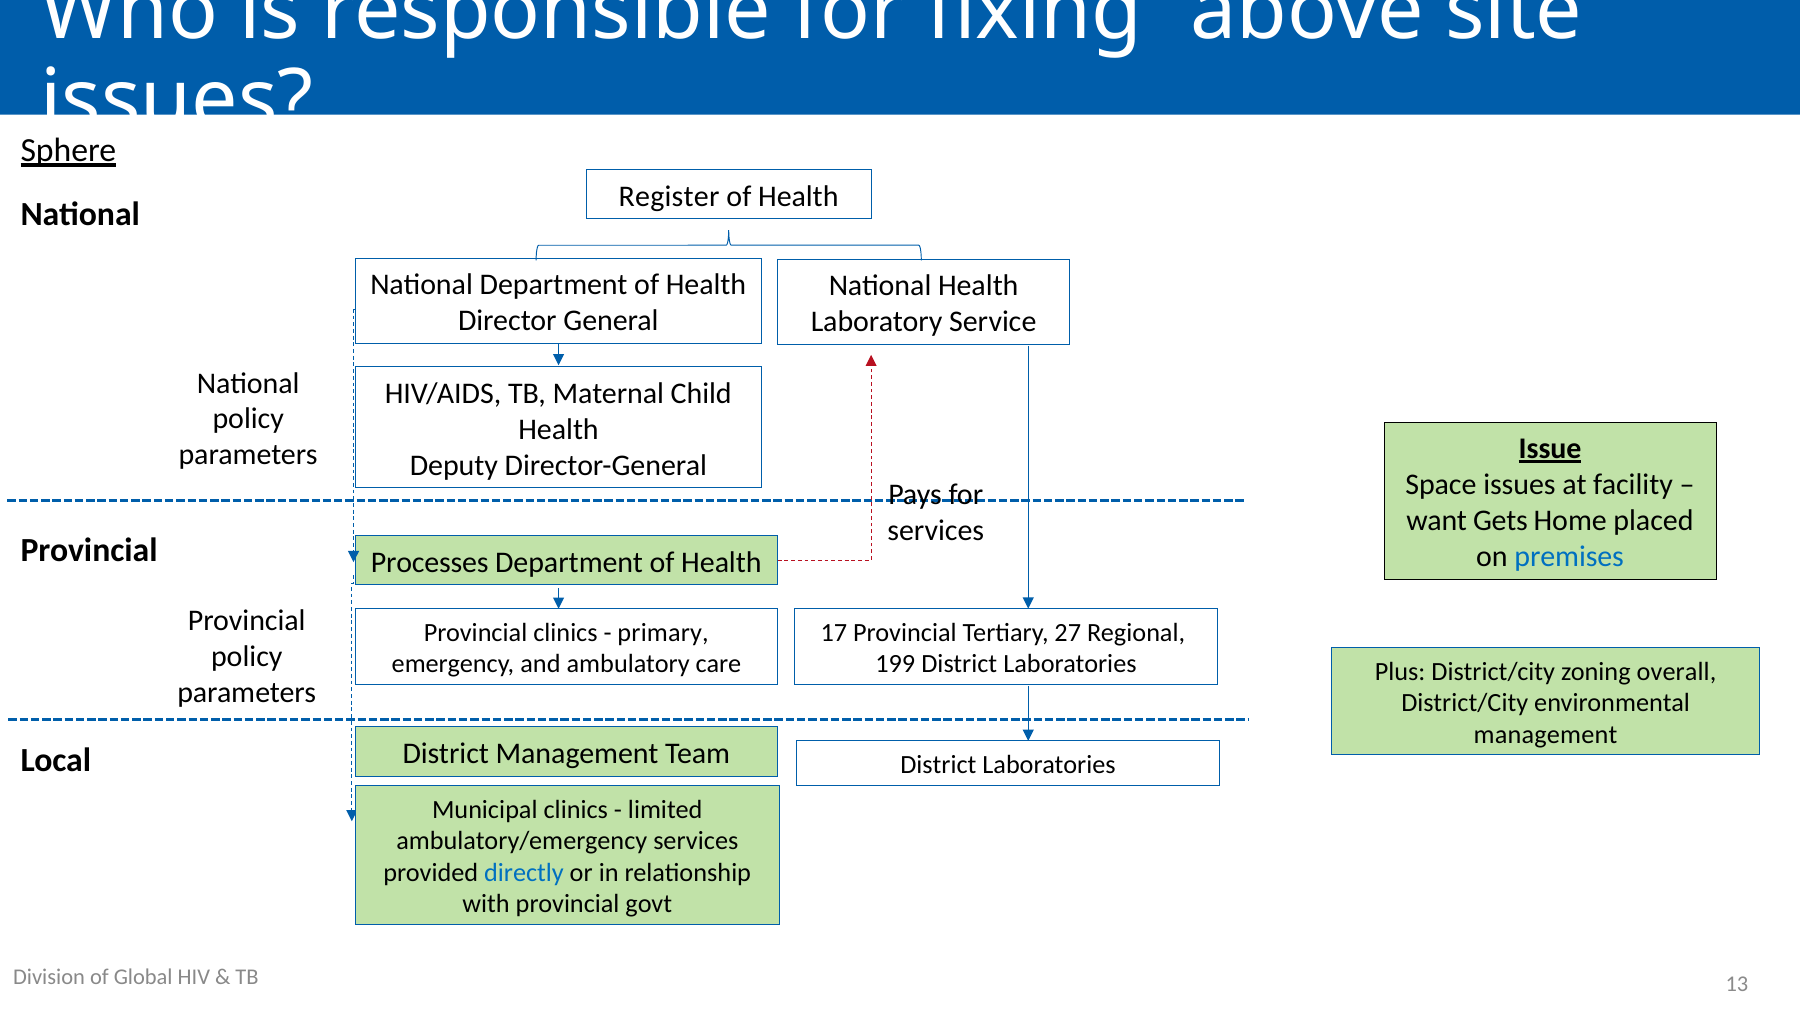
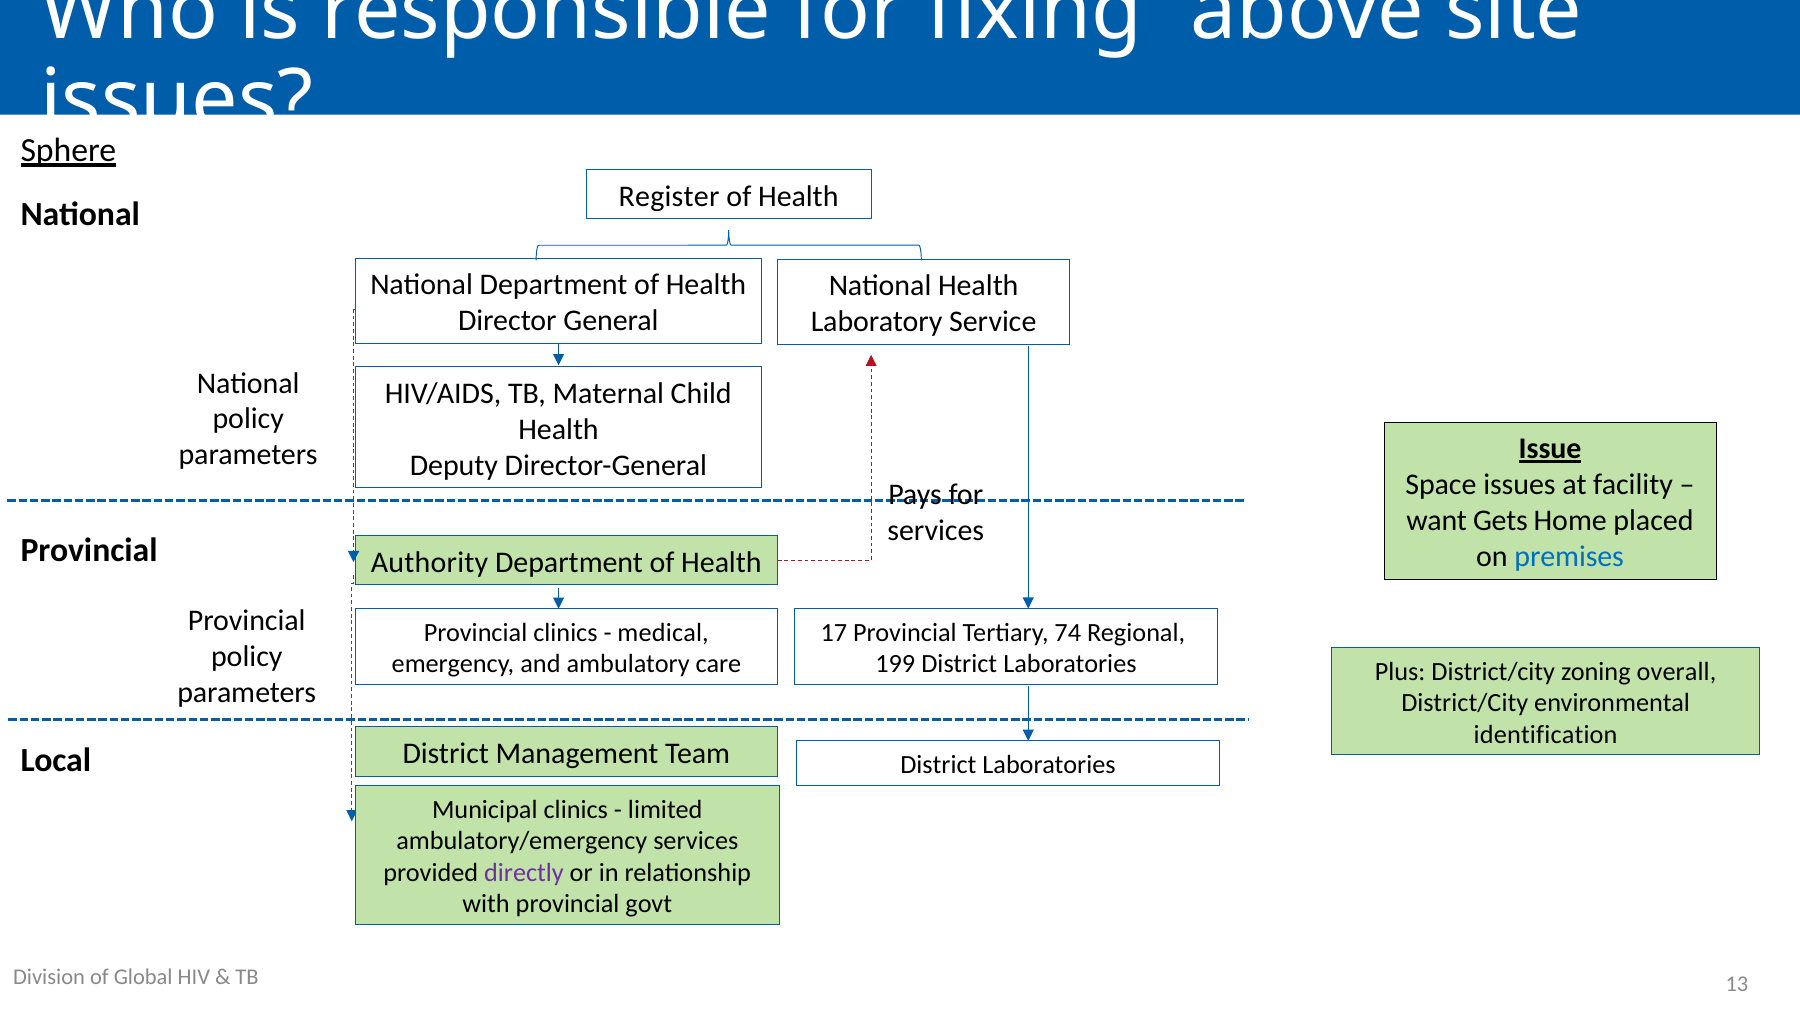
Processes: Processes -> Authority
primary: primary -> medical
27: 27 -> 74
management at (1546, 735): management -> identification
directly colour: blue -> purple
